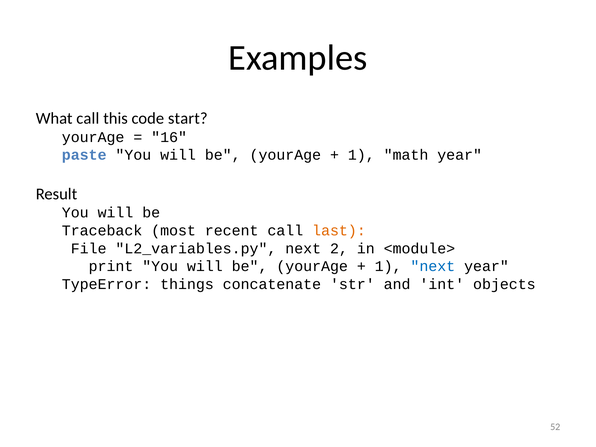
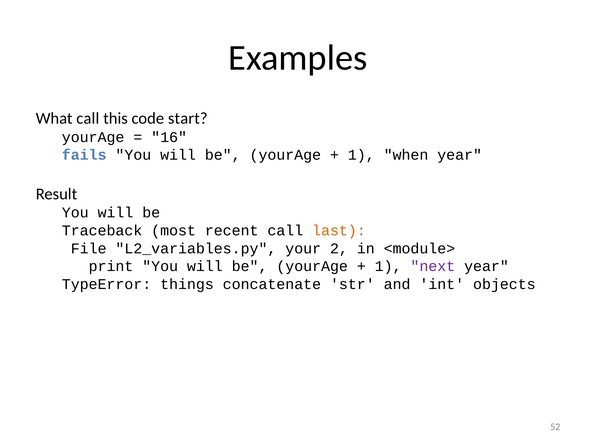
paste: paste -> fails
math: math -> when
L2_variables.py next: next -> your
next at (433, 266) colour: blue -> purple
